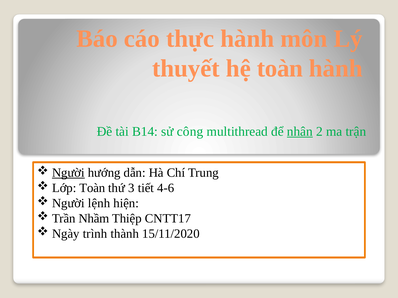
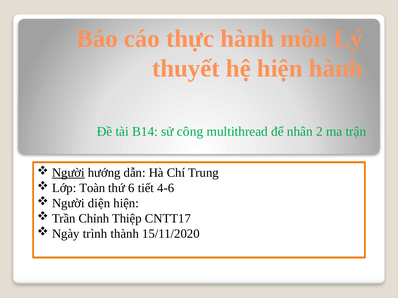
hệ toàn: toàn -> hiện
nhân underline: present -> none
3: 3 -> 6
lệnh: lệnh -> diện
Nhầm: Nhầm -> Chỉnh
